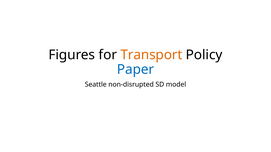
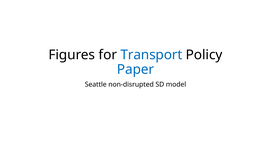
Transport colour: orange -> blue
